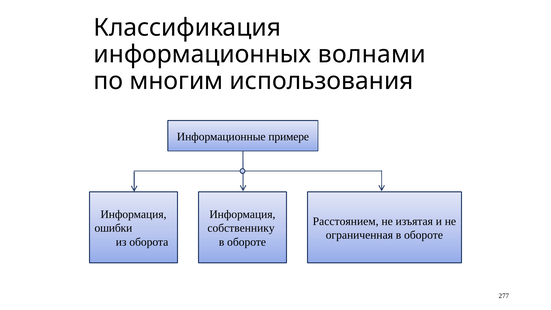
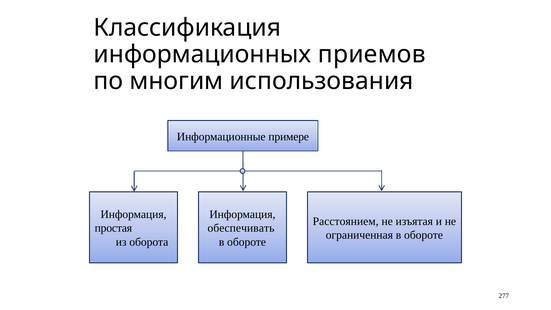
волнами: волнами -> приемов
ошибки: ошибки -> простая
собственнику: собственнику -> обеспечивать
